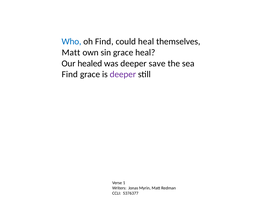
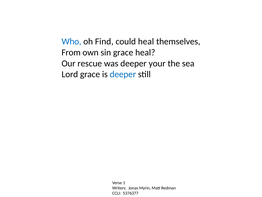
Matt at (71, 52): Matt -> From
healed: healed -> rescue
save: save -> your
Find at (70, 74): Find -> Lord
deeper at (123, 74) colour: purple -> blue
